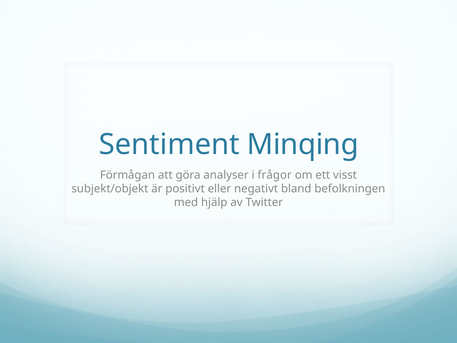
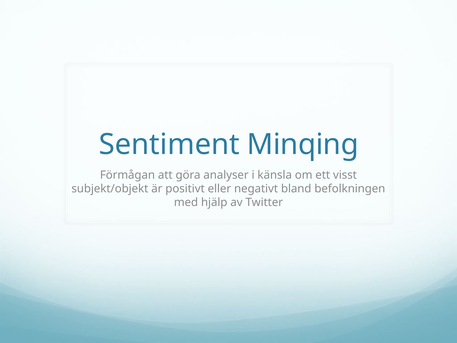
frågor: frågor -> känsla
